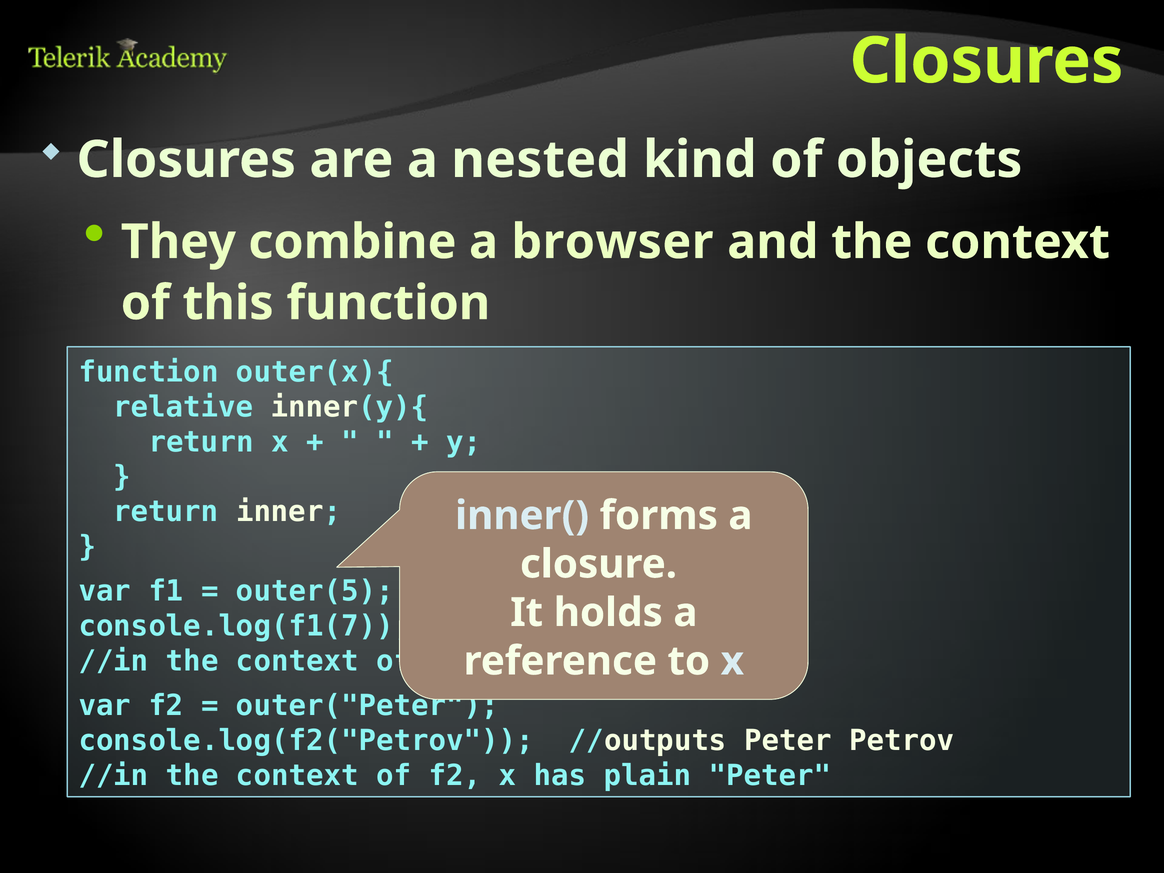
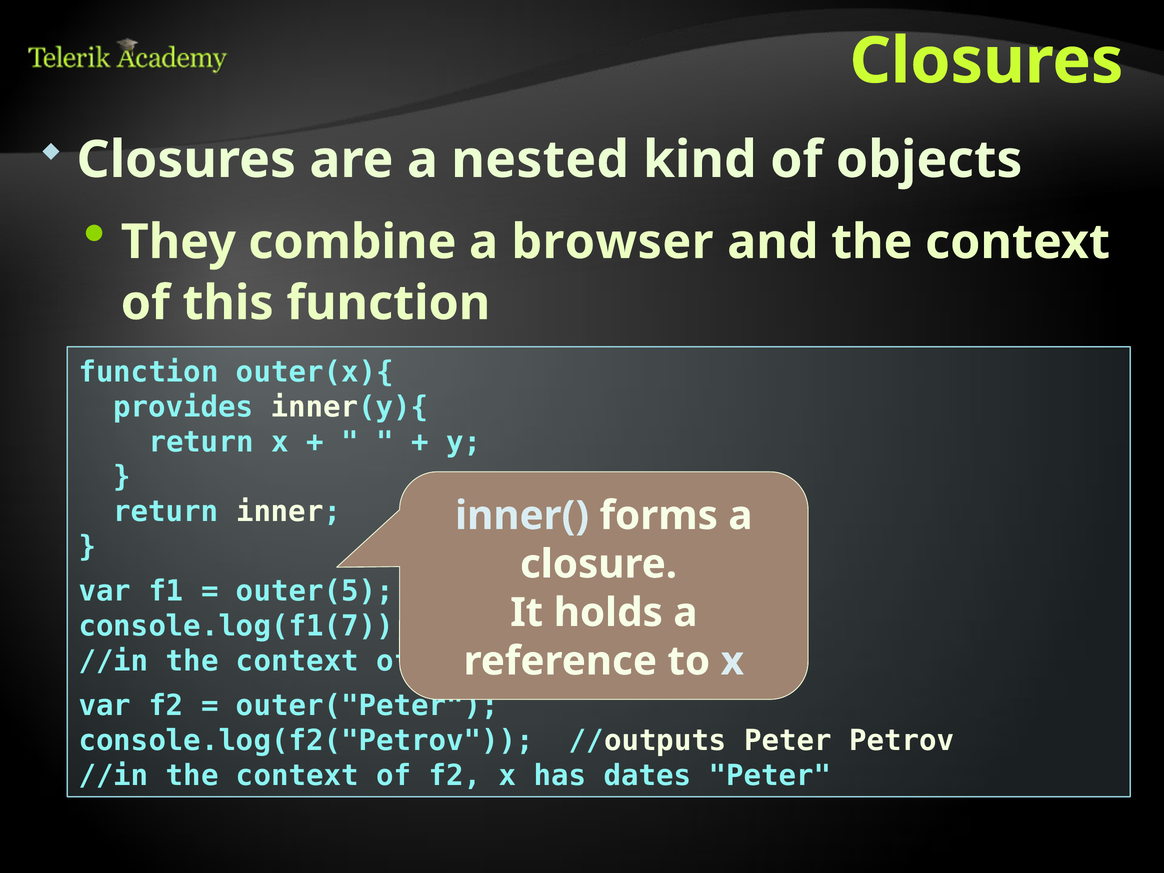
relative: relative -> provides
plain: plain -> dates
